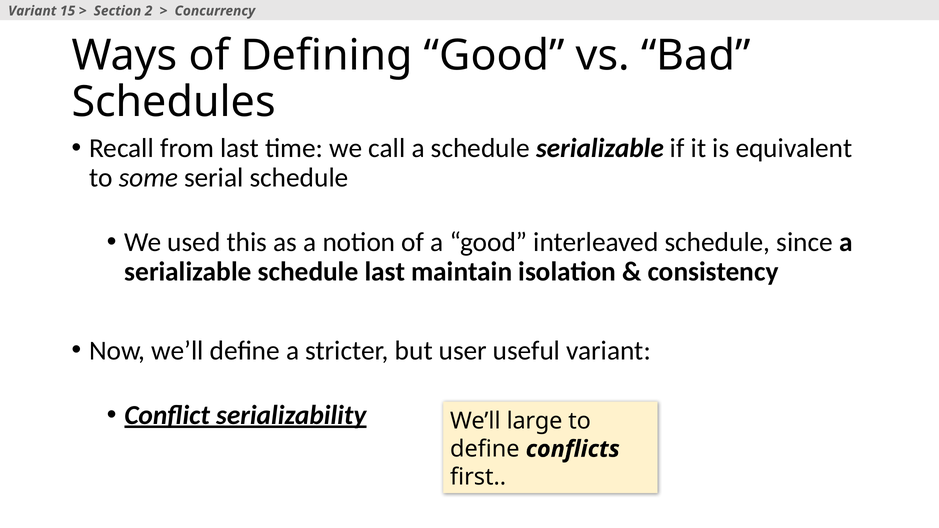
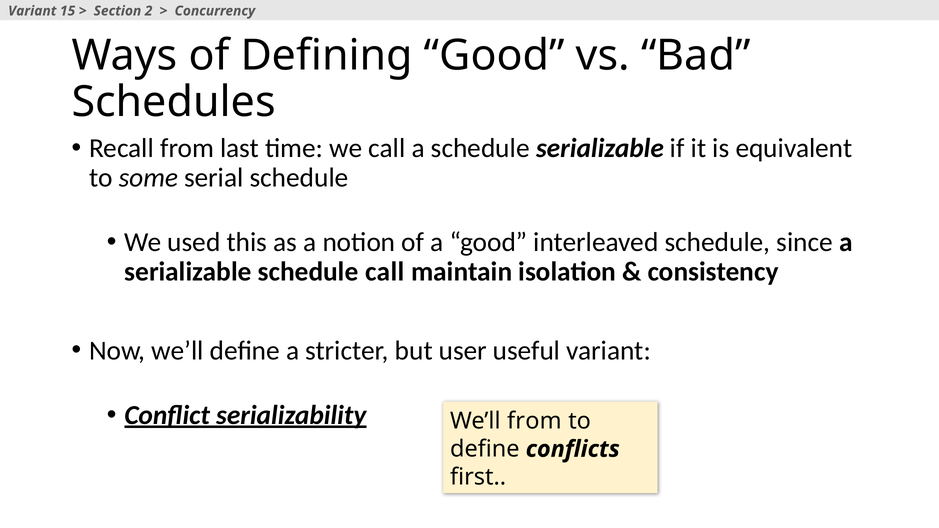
schedule last: last -> call
We’ll large: large -> from
